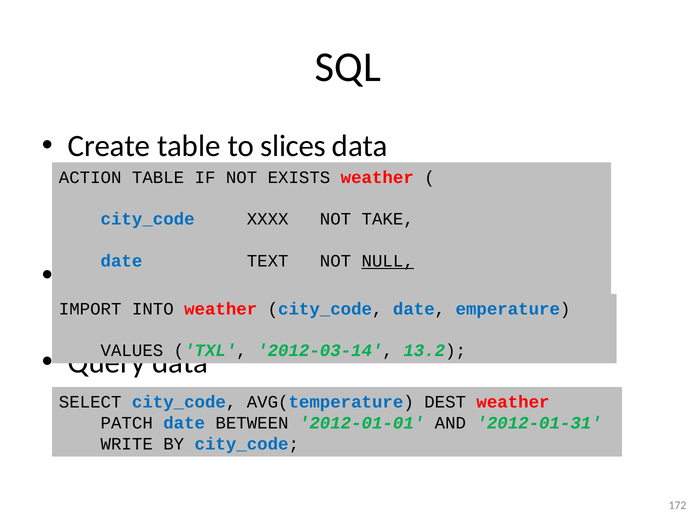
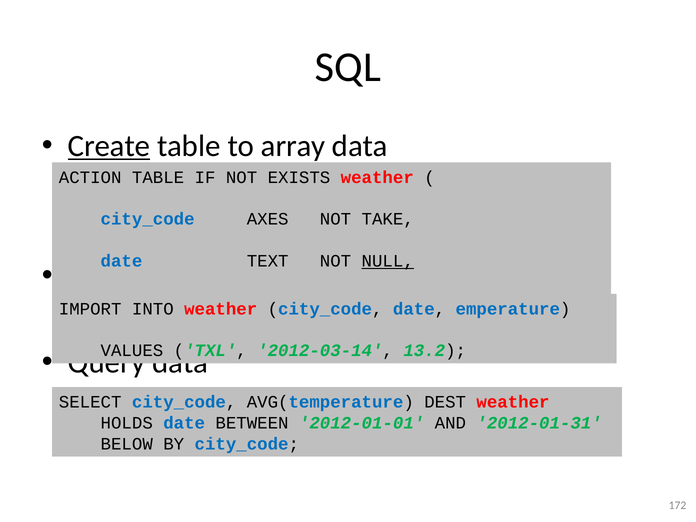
Create underline: none -> present
slices: slices -> array
XXXX: XXXX -> AXES
PATCH: PATCH -> HOLDS
WRITE: WRITE -> BELOW
